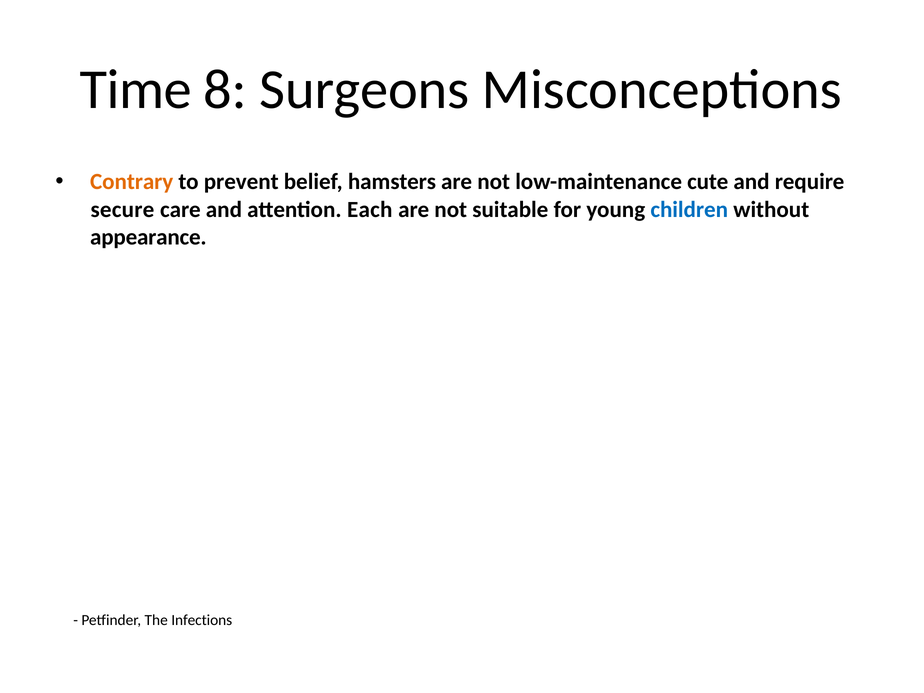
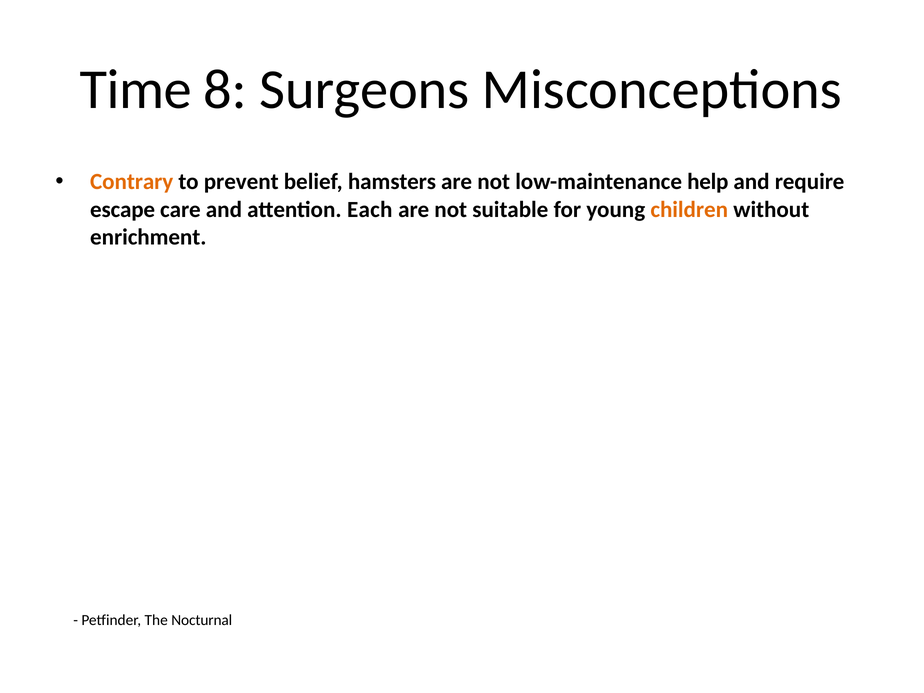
cute: cute -> help
secure: secure -> escape
children colour: blue -> orange
appearance: appearance -> enrichment
Infections: Infections -> Nocturnal
